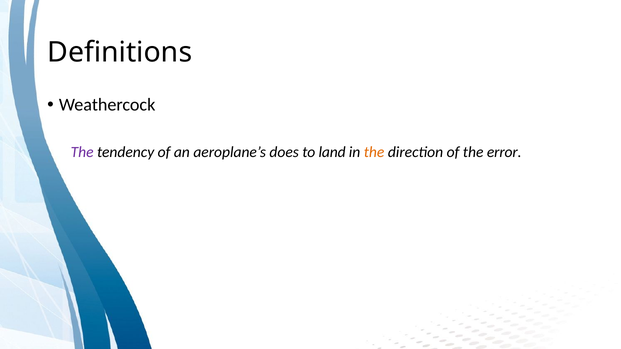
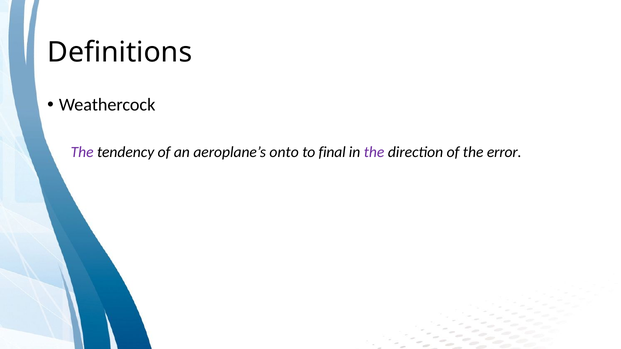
does: does -> onto
land: land -> final
the at (374, 152) colour: orange -> purple
